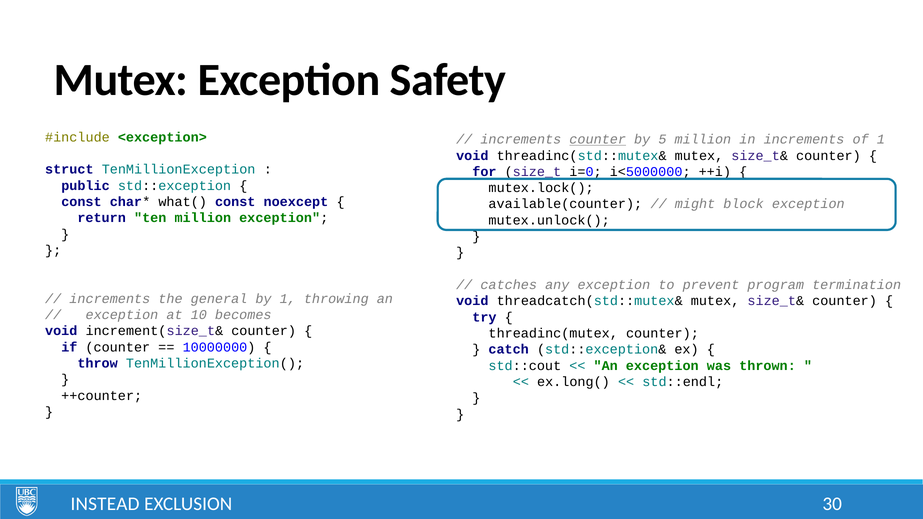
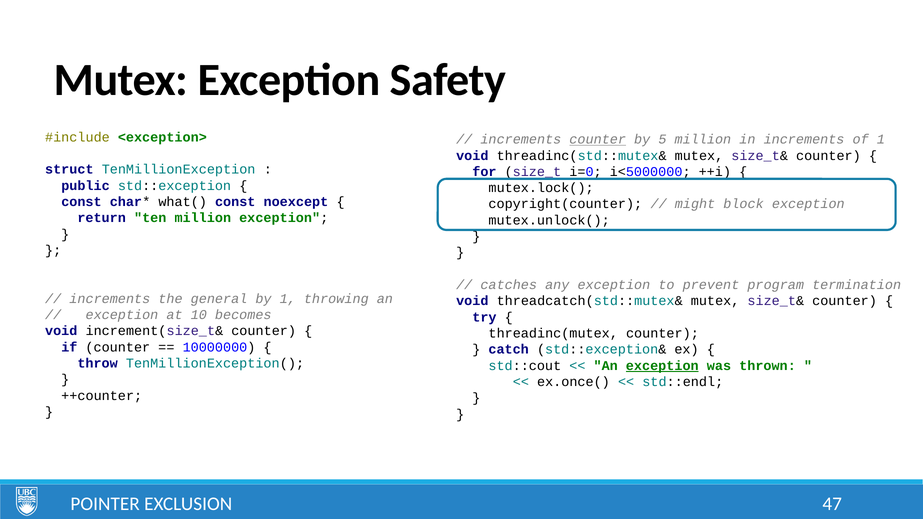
available(counter: available(counter -> copyright(counter
exception at (662, 366) underline: none -> present
ex.long(: ex.long( -> ex.once(
INSTEAD: INSTEAD -> POINTER
30: 30 -> 47
